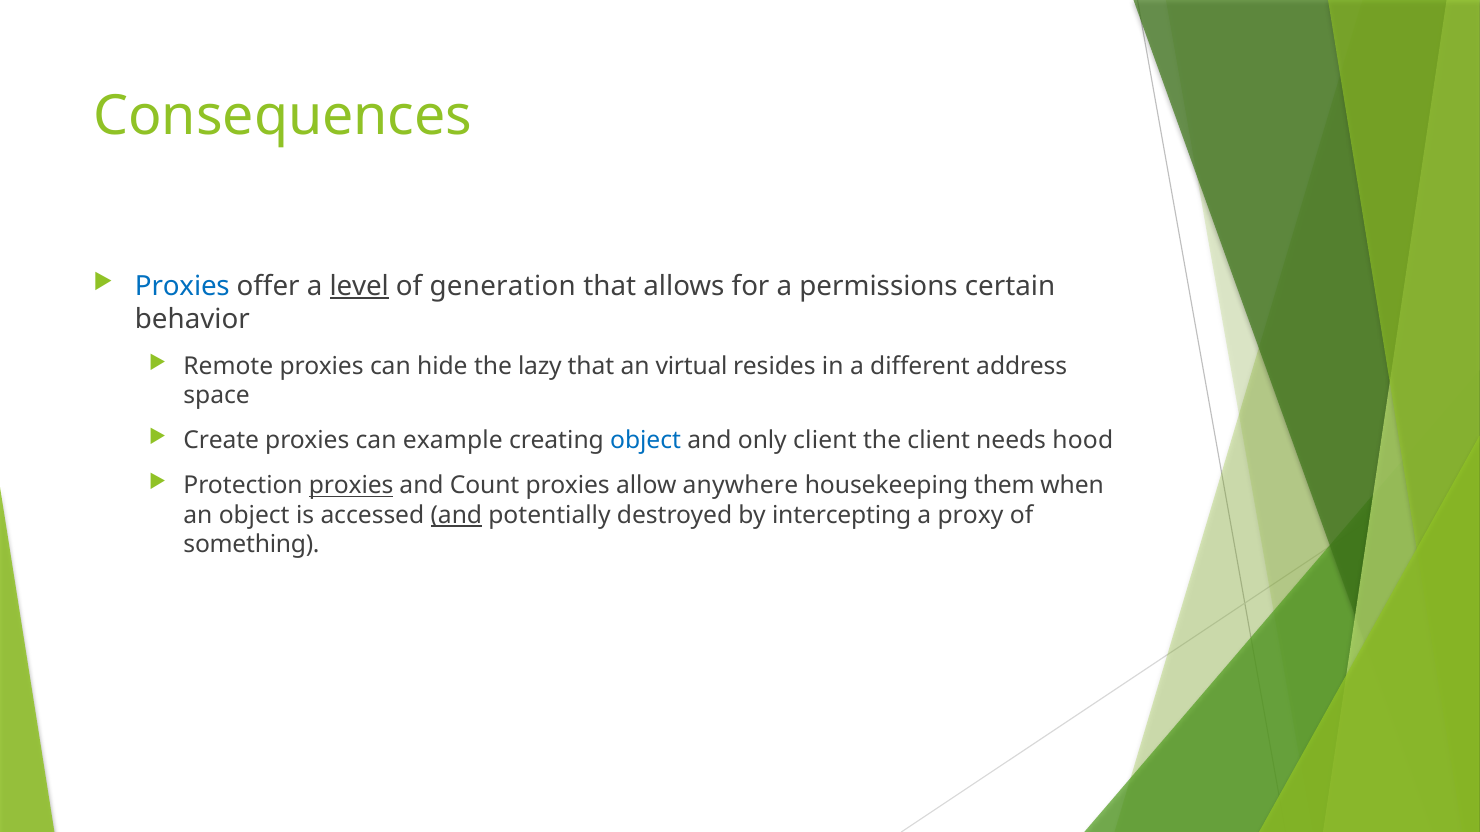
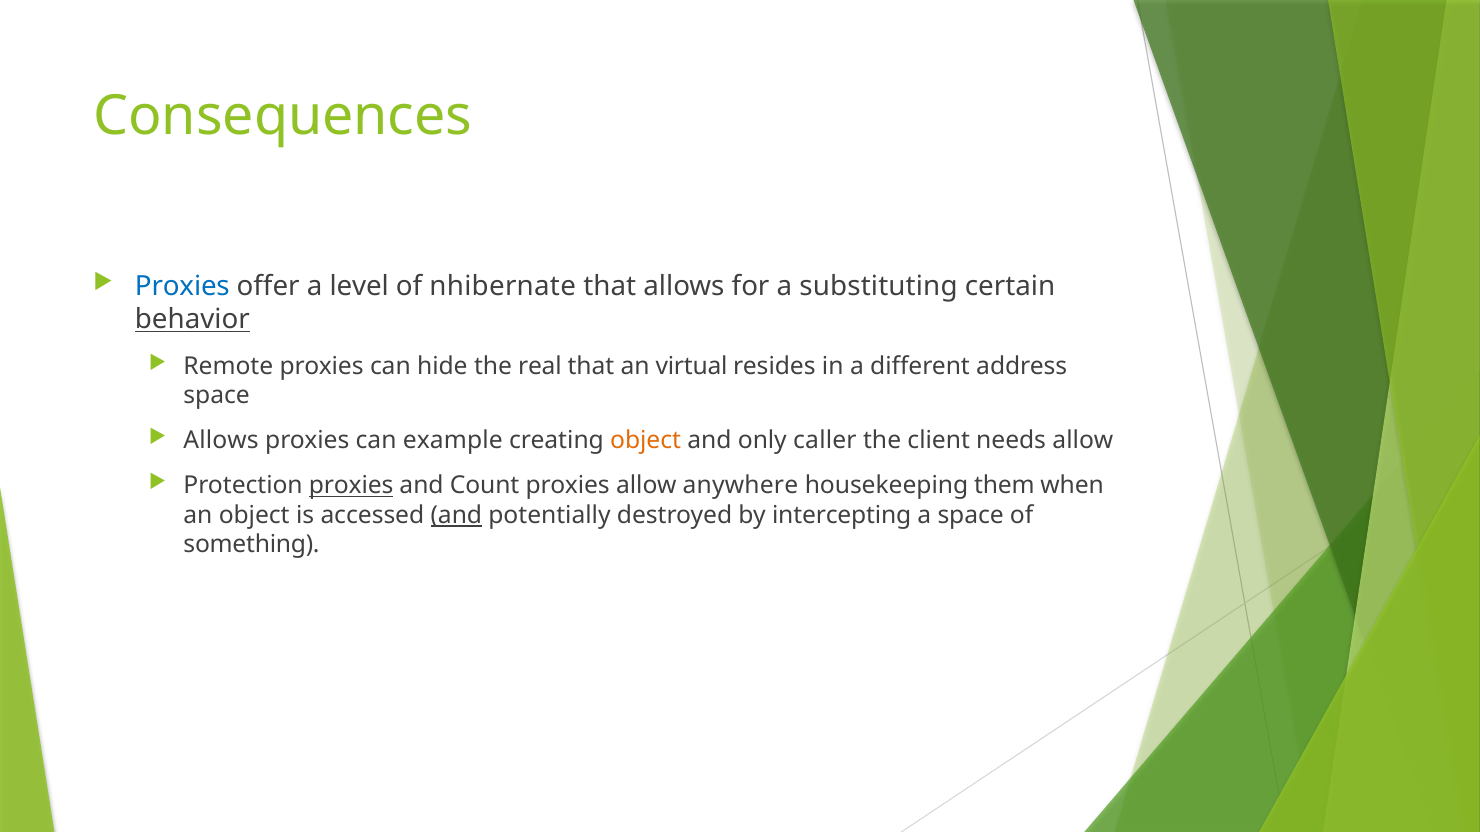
level underline: present -> none
generation: generation -> nhibernate
permissions: permissions -> substituting
behavior underline: none -> present
lazy: lazy -> real
Create at (221, 441): Create -> Allows
object at (646, 441) colour: blue -> orange
only client: client -> caller
needs hood: hood -> allow
a proxy: proxy -> space
